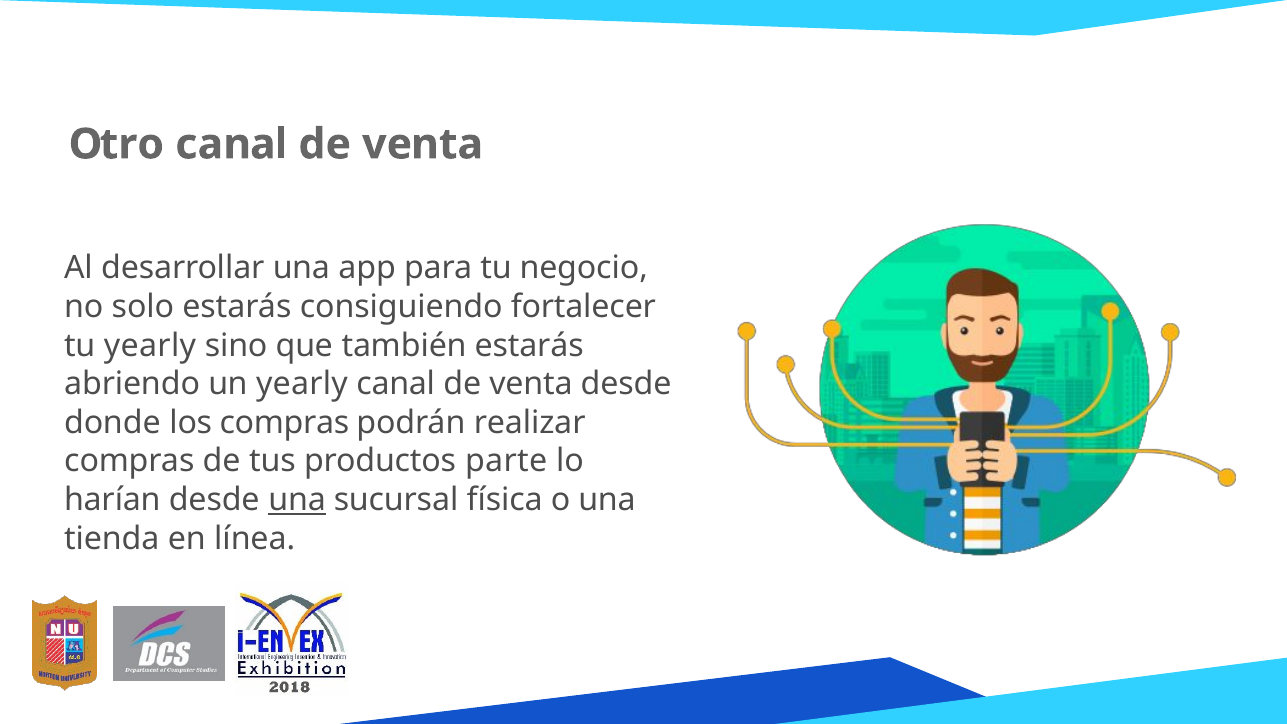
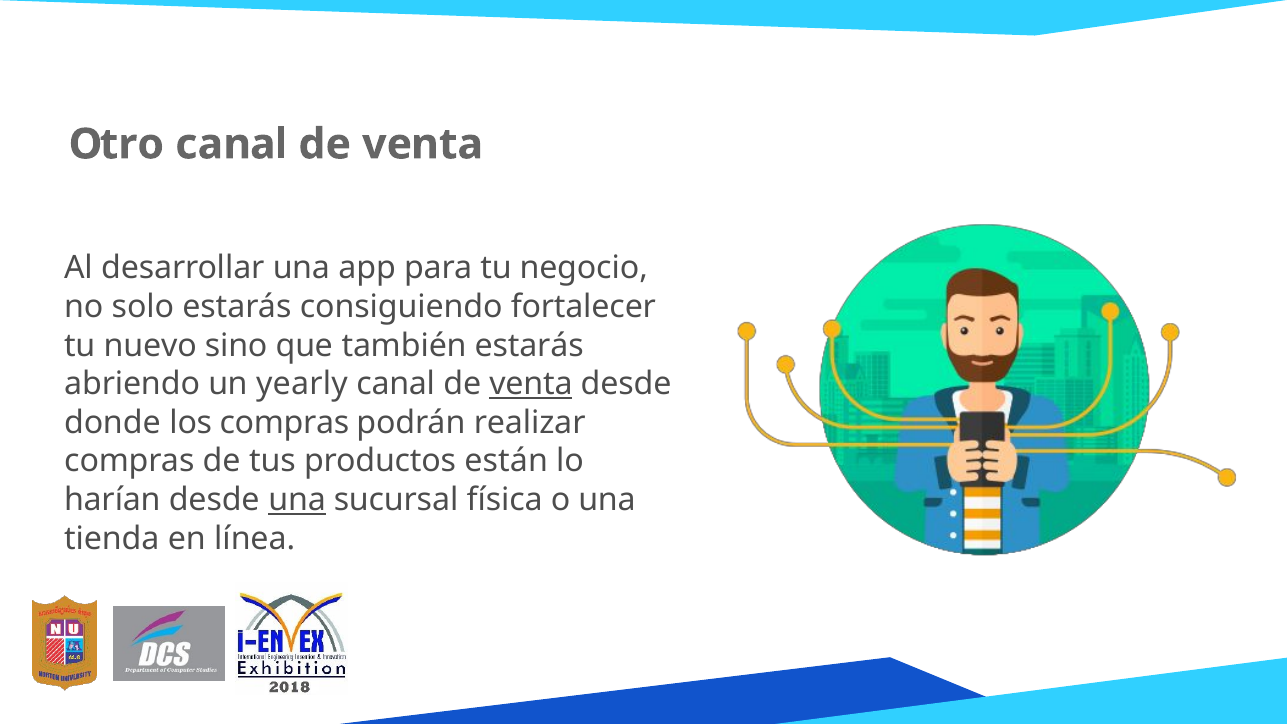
tu yearly: yearly -> nuevo
venta at (531, 384) underline: none -> present
parte: parte -> están
